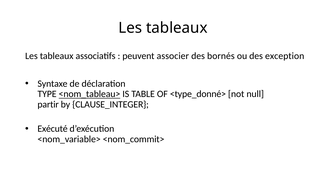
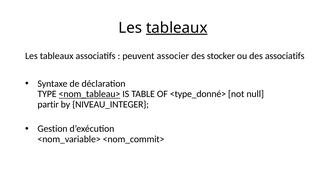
tableaux at (177, 28) underline: none -> present
bornés: bornés -> stocker
des exception: exception -> associatifs
CLAUSE_INTEGER: CLAUSE_INTEGER -> NIVEAU_INTEGER
Exécuté: Exécuté -> Gestion
